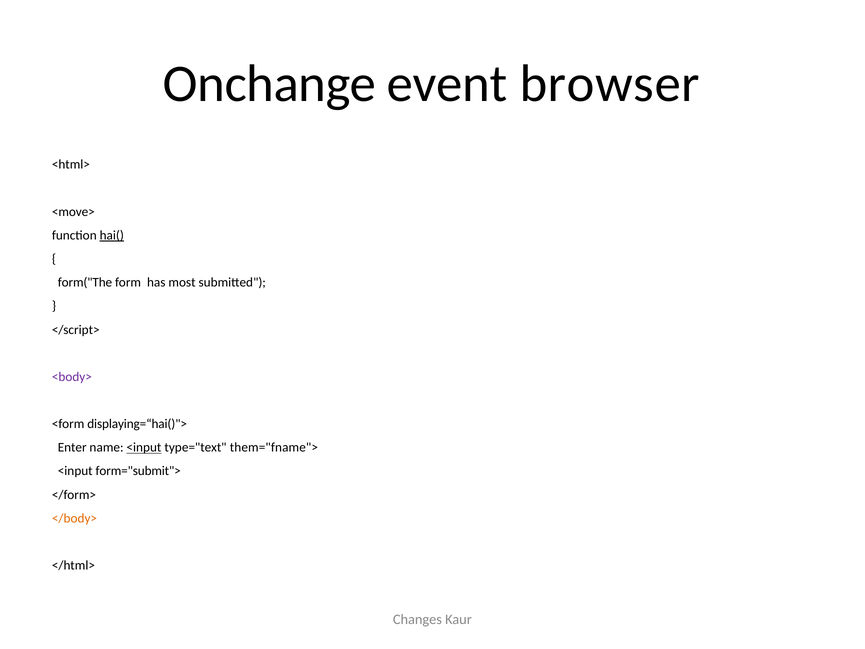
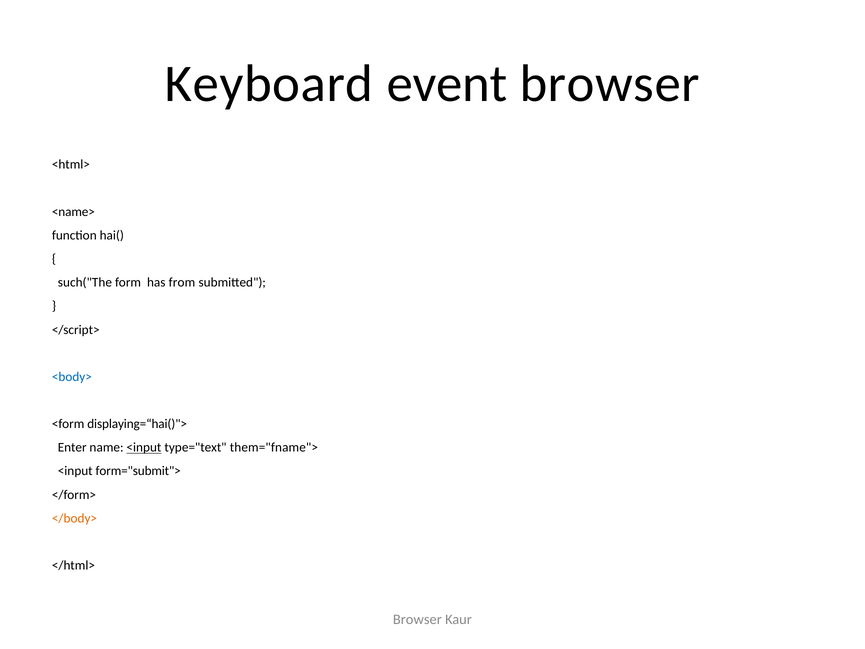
Onchange: Onchange -> Keyboard
<move>: <move> -> <name>
hai( underline: present -> none
form("The: form("The -> such("The
most: most -> from
<body> colour: purple -> blue
Changes at (417, 619): Changes -> Browser
